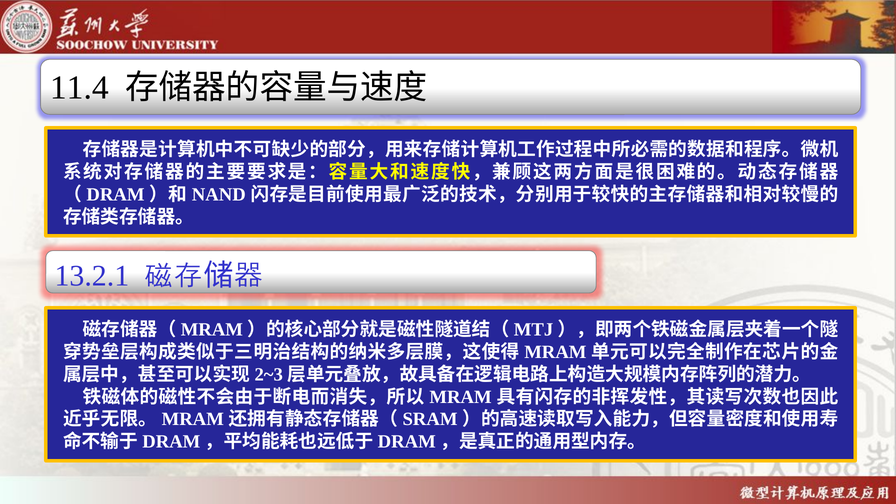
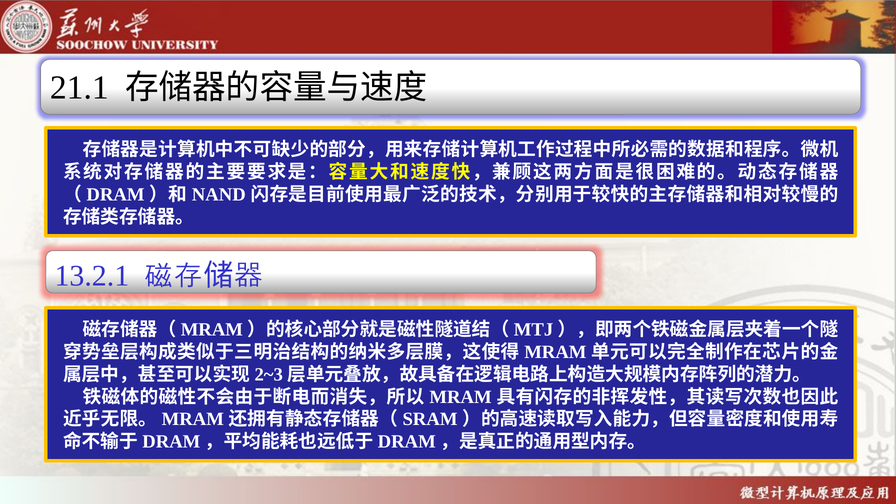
11.4: 11.4 -> 21.1
